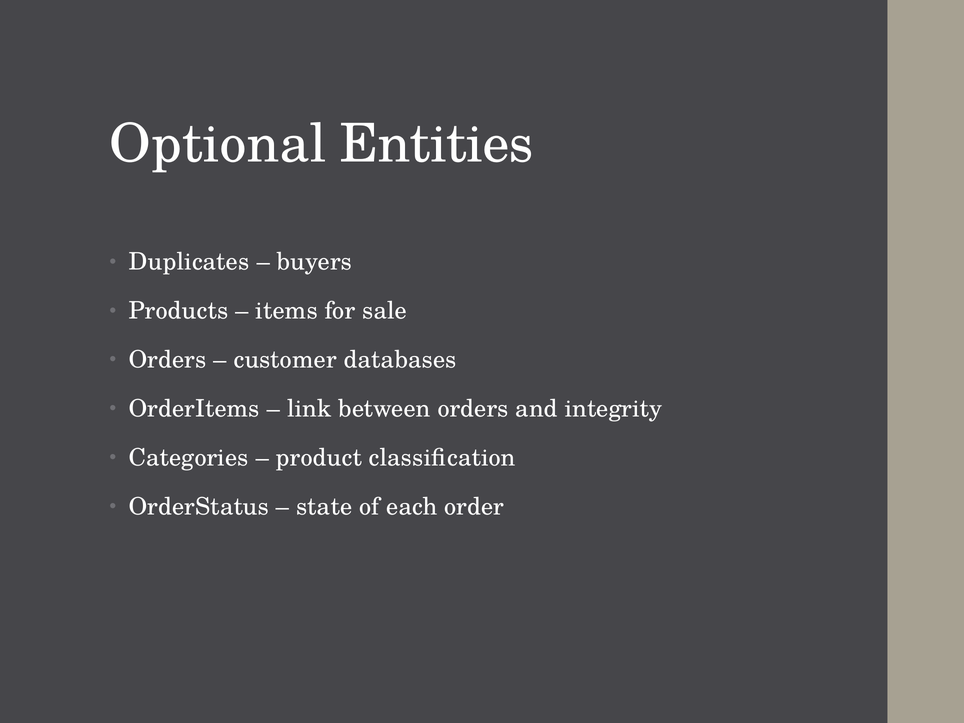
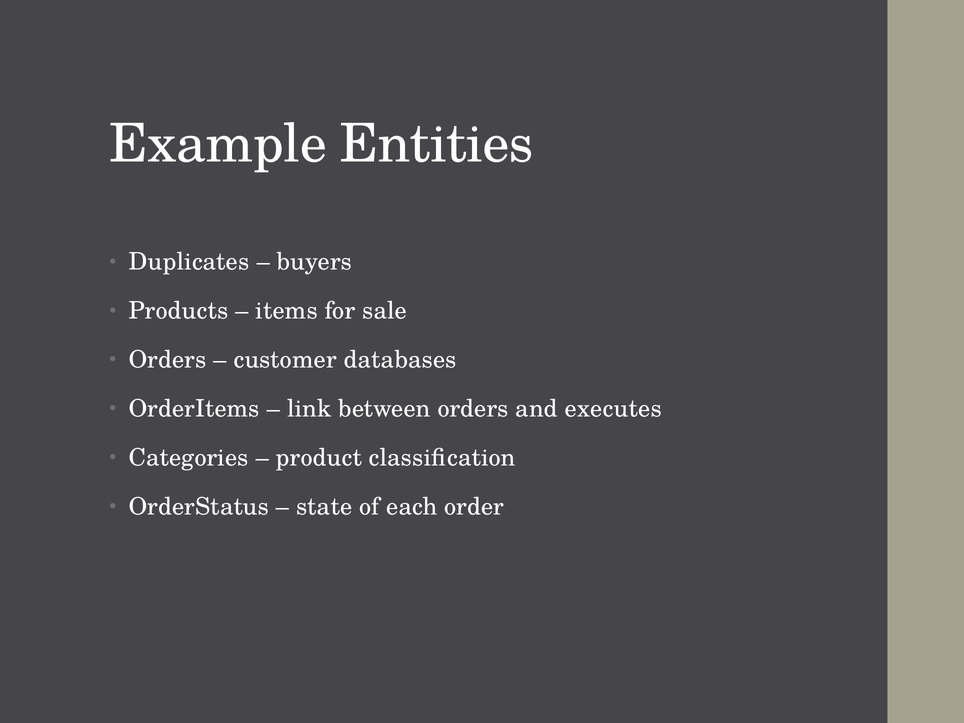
Optional: Optional -> Example
integrity: integrity -> executes
